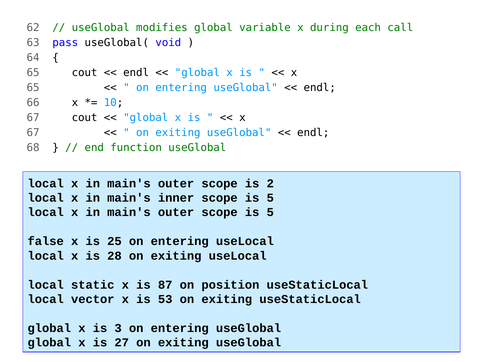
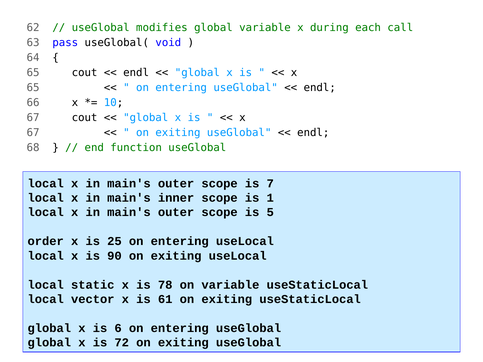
2: 2 -> 7
inner scope is 5: 5 -> 1
false: false -> order
28: 28 -> 90
87: 87 -> 78
on position: position -> variable
53: 53 -> 61
3: 3 -> 6
27: 27 -> 72
